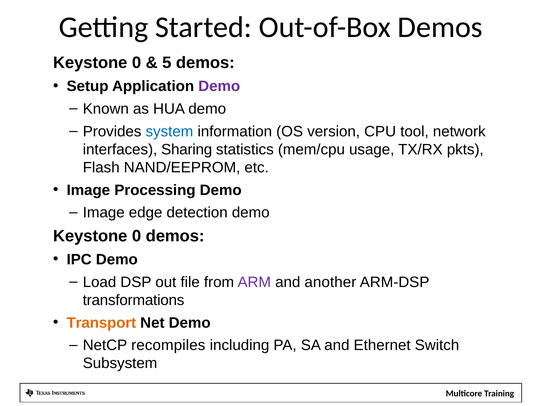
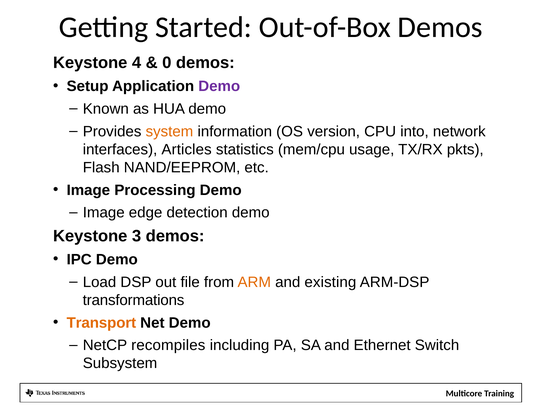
0 at (137, 63): 0 -> 4
5: 5 -> 0
system colour: blue -> orange
tool: tool -> into
Sharing: Sharing -> Articles
0 at (137, 236): 0 -> 3
ARM colour: purple -> orange
another: another -> existing
